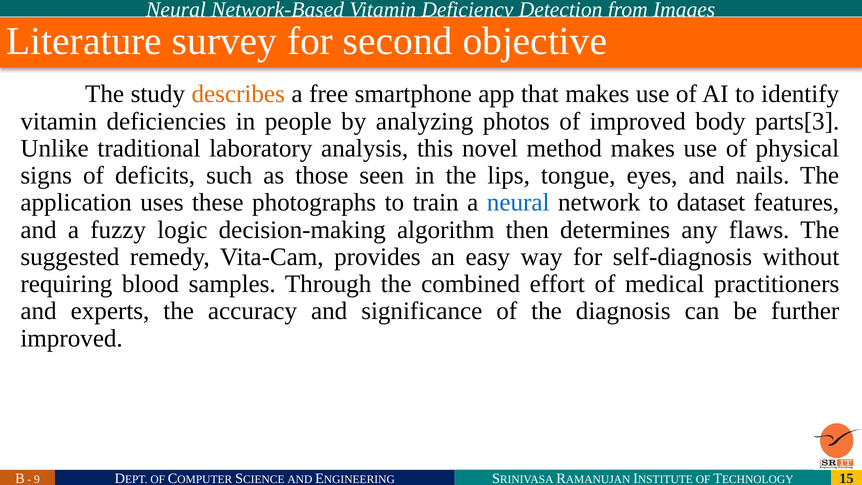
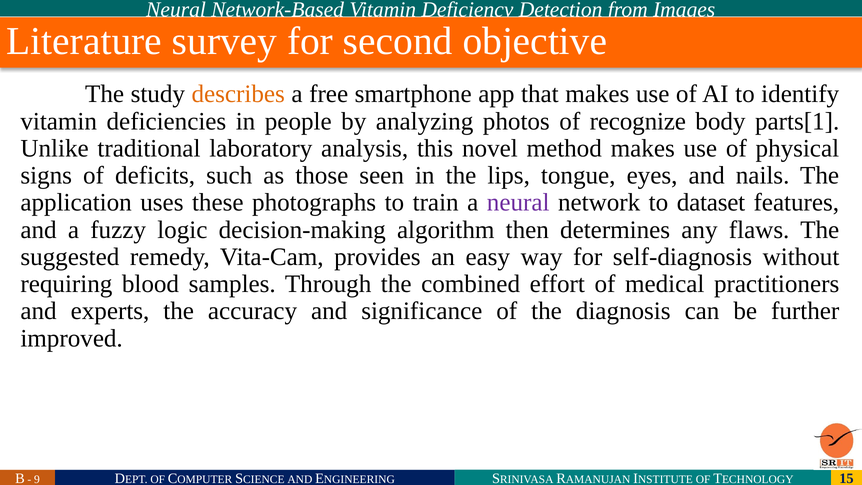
of improved: improved -> recognize
parts[3: parts[3 -> parts[1
neural at (518, 203) colour: blue -> purple
